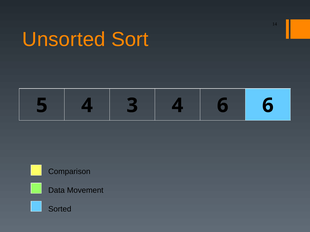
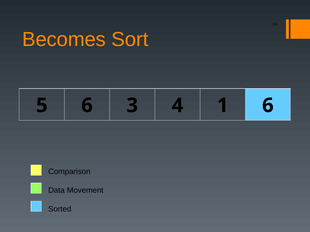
Unsorted: Unsorted -> Becomes
5 4: 4 -> 6
4 6: 6 -> 1
